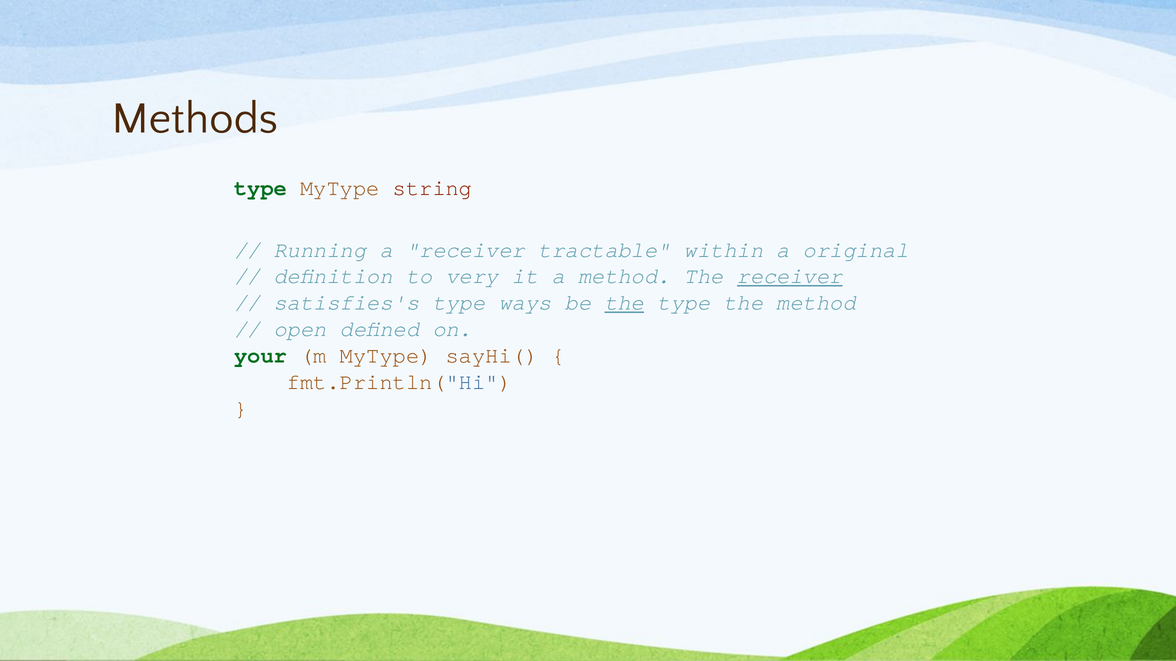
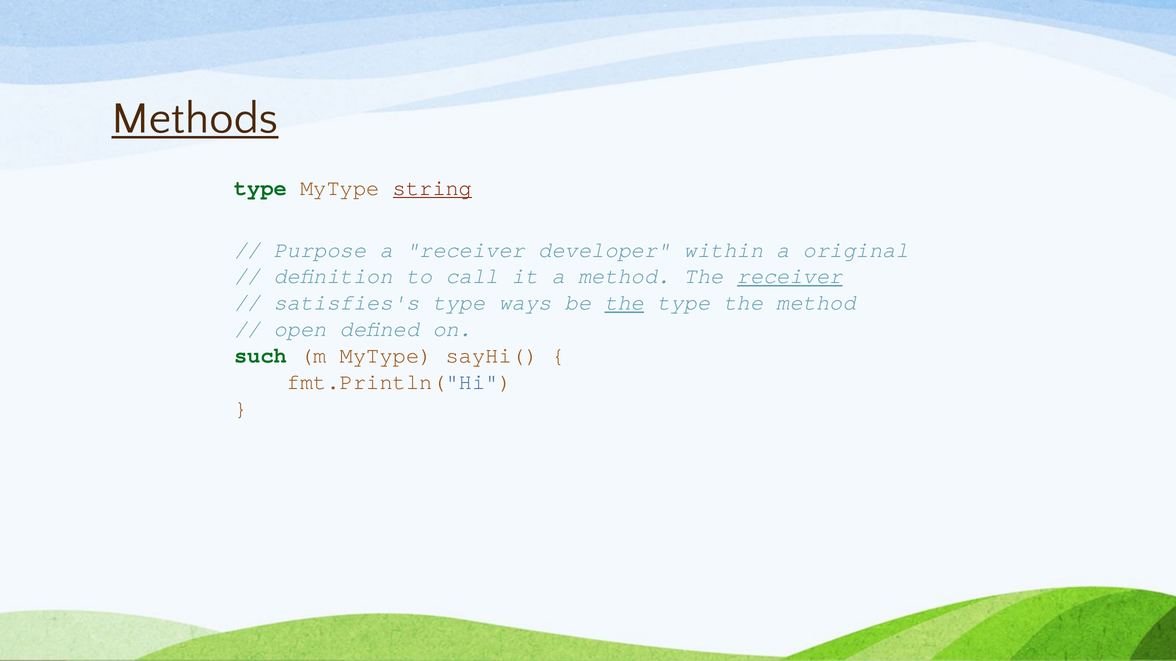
Methods underline: none -> present
string underline: none -> present
Running: Running -> Purpose
tractable: tractable -> developer
very: very -> call
your: your -> such
